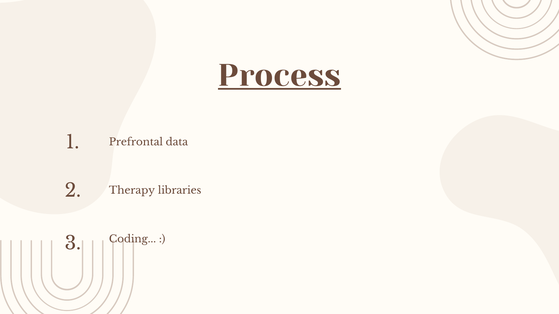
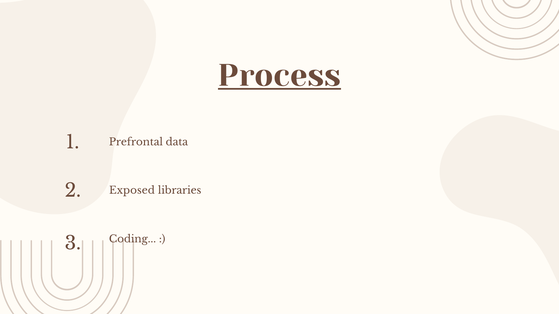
Therapy: Therapy -> Exposed
